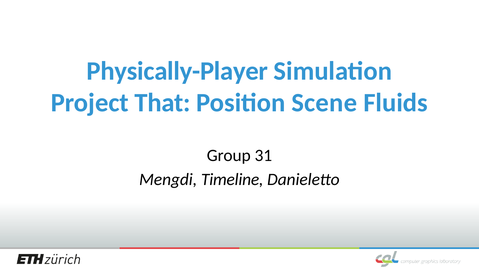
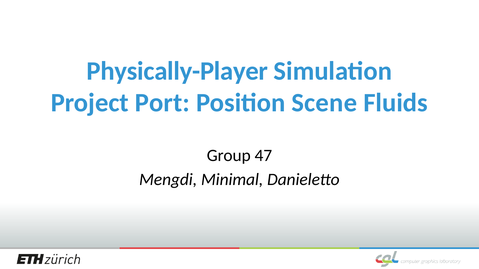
That: That -> Port
31: 31 -> 47
Timeline: Timeline -> Minimal
